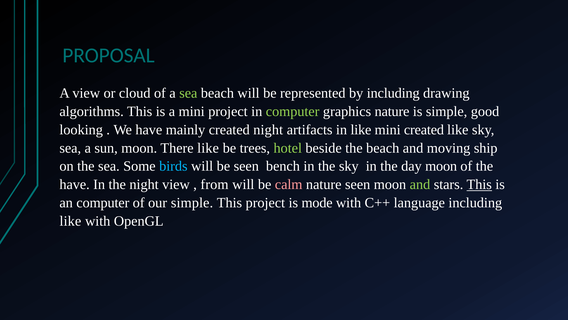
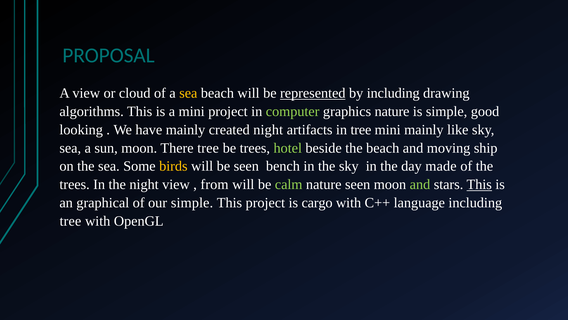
sea at (188, 93) colour: light green -> yellow
represented underline: none -> present
in like: like -> tree
mini created: created -> mainly
There like: like -> tree
birds colour: light blue -> yellow
day moon: moon -> made
have at (75, 184): have -> trees
calm colour: pink -> light green
an computer: computer -> graphical
mode: mode -> cargo
like at (70, 221): like -> tree
